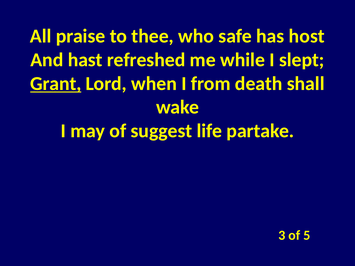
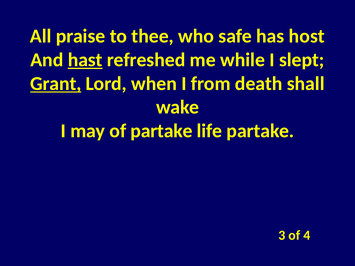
hast underline: none -> present
of suggest: suggest -> partake
5: 5 -> 4
